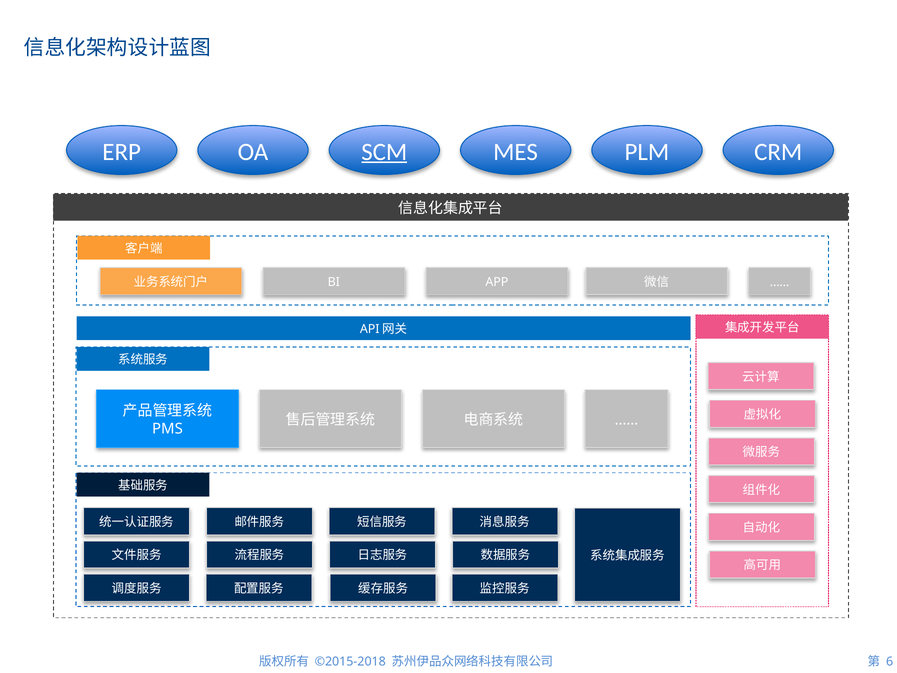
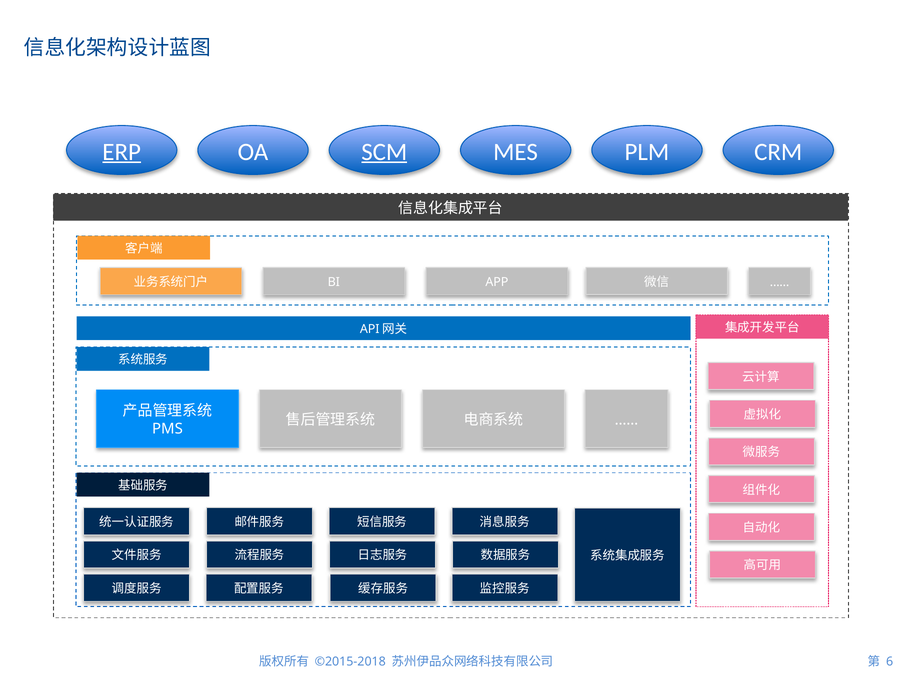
ERP underline: none -> present
